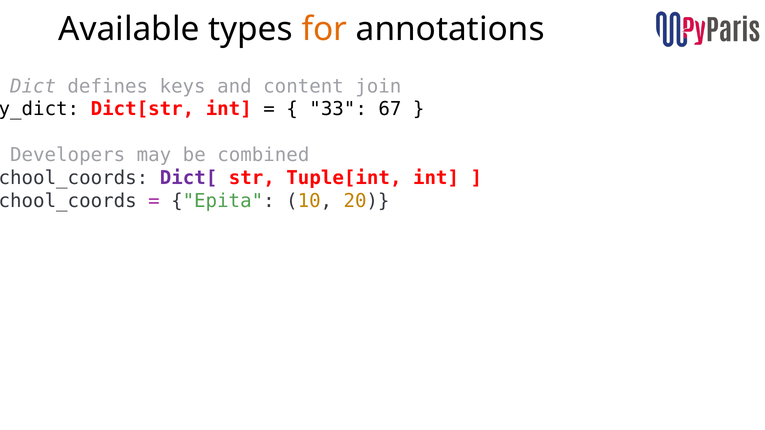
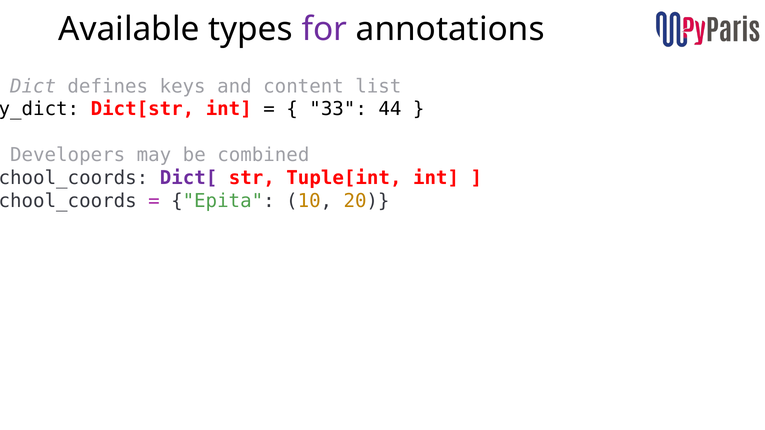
for colour: orange -> purple
join: join -> list
67: 67 -> 44
